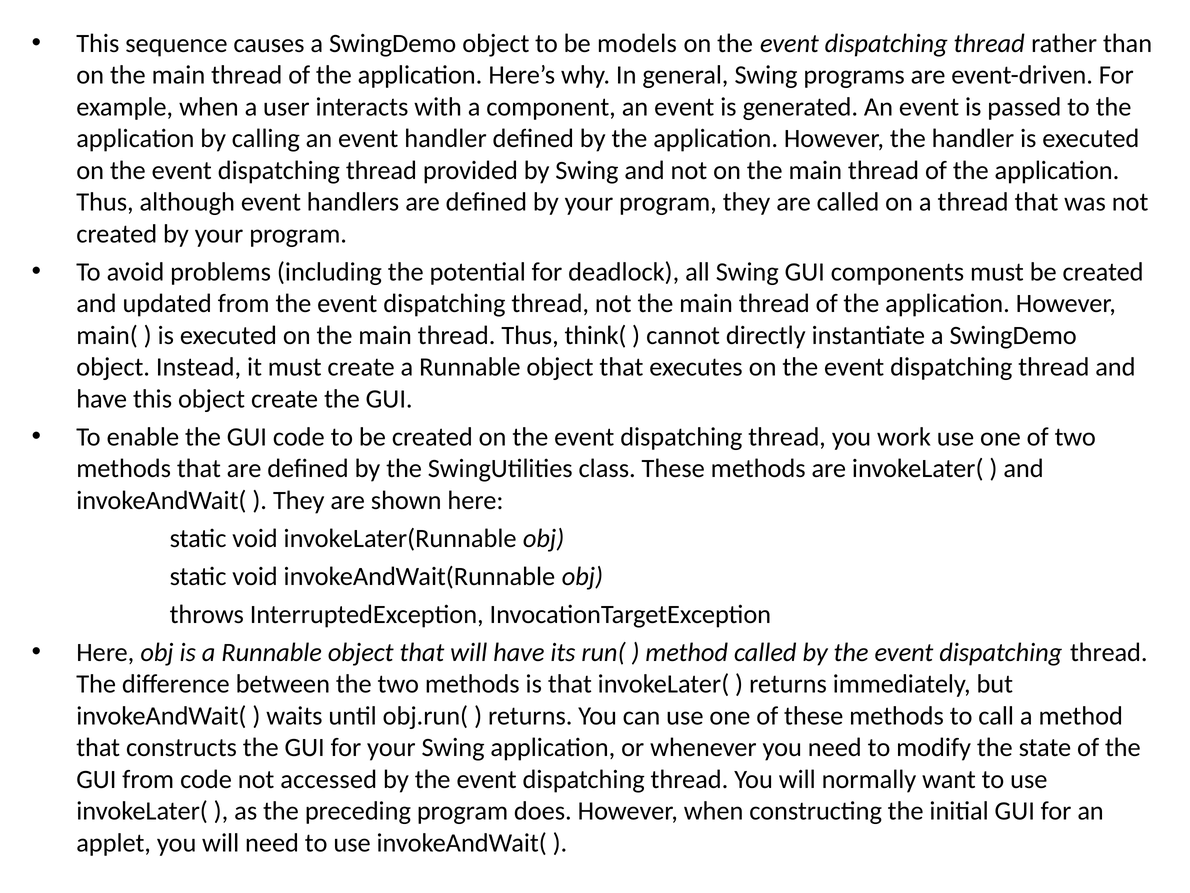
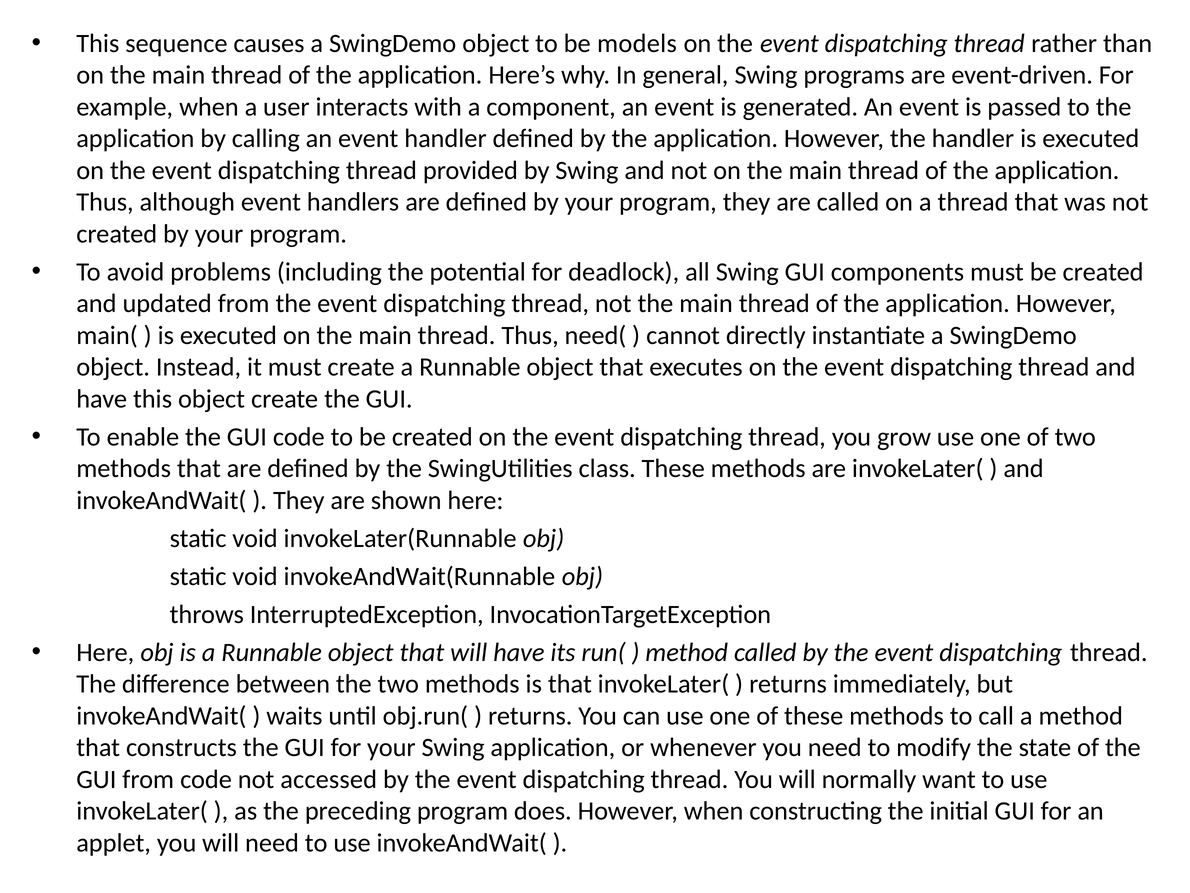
think(: think( -> need(
work: work -> grow
